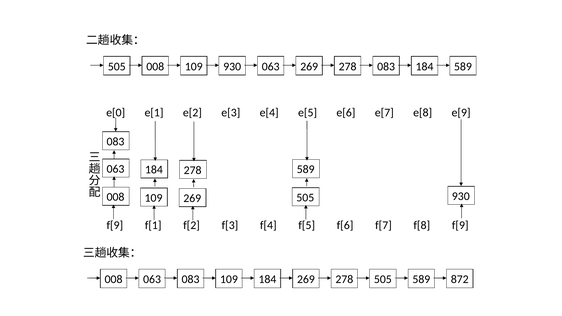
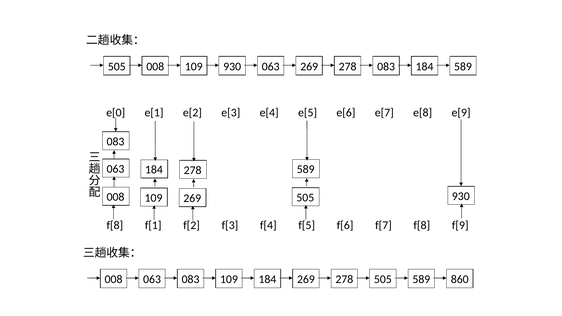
f[9 at (115, 225): f[9 -> f[8
872: 872 -> 860
